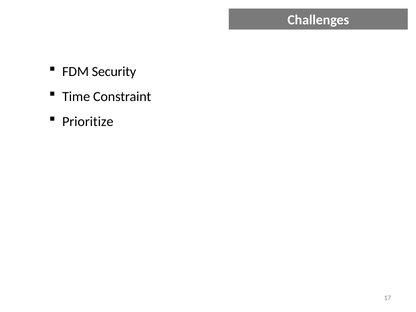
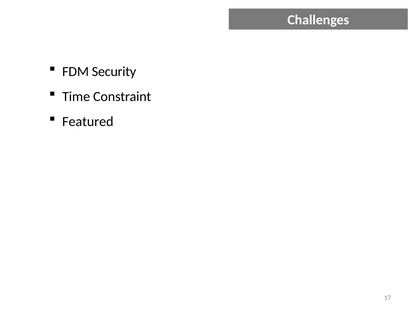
Prioritize: Prioritize -> Featured
